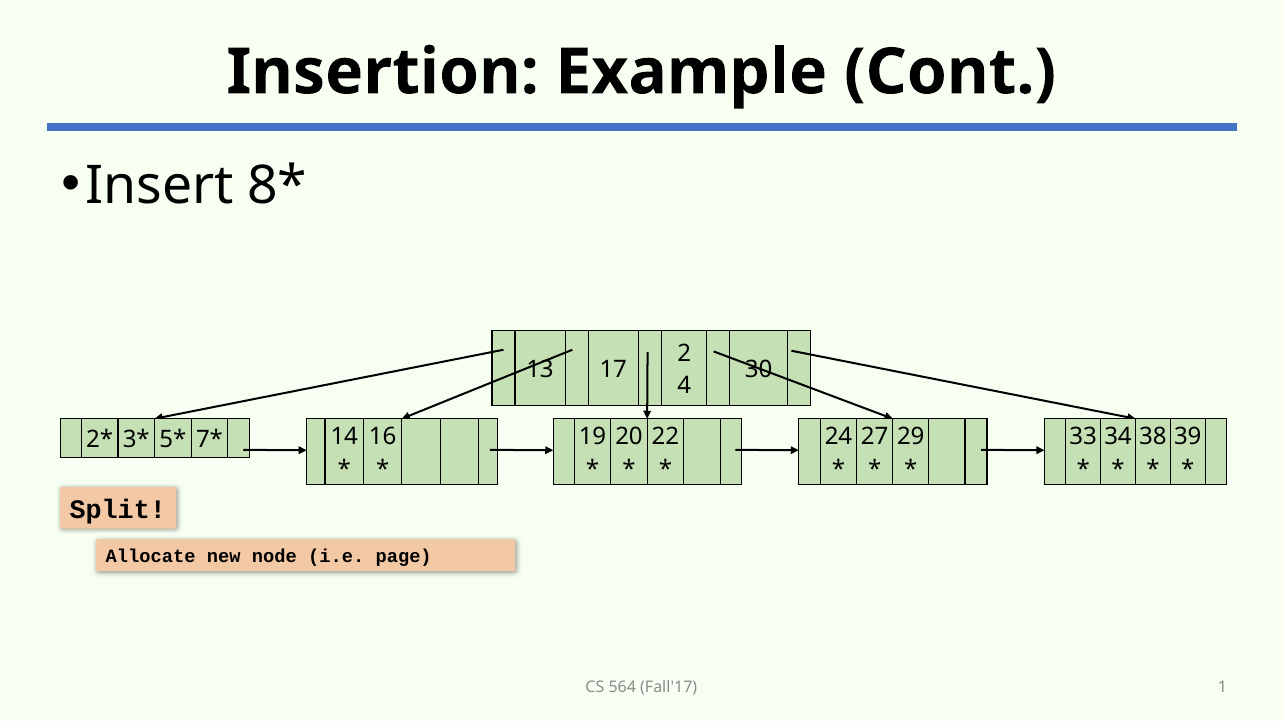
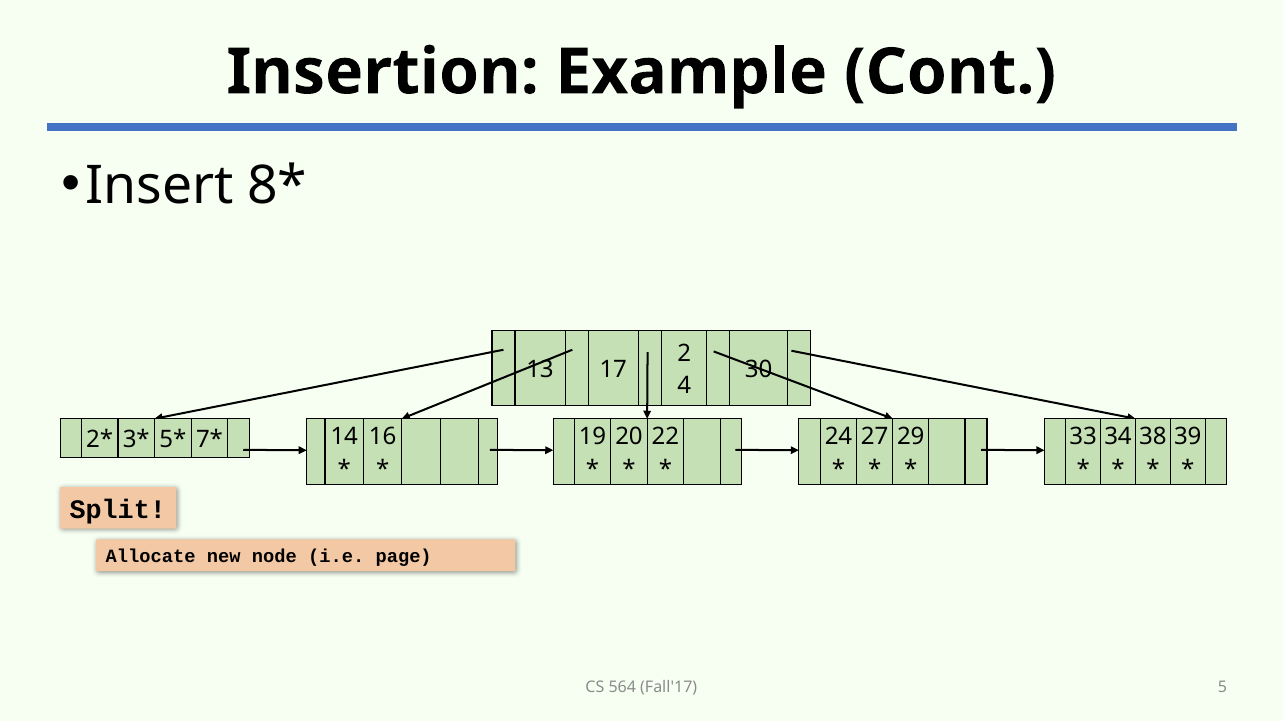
1: 1 -> 5
